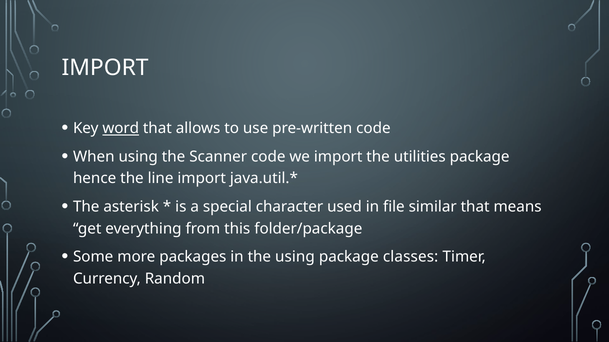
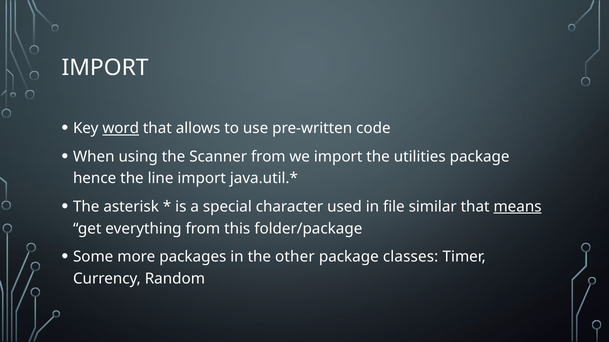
Scanner code: code -> from
means underline: none -> present
the using: using -> other
